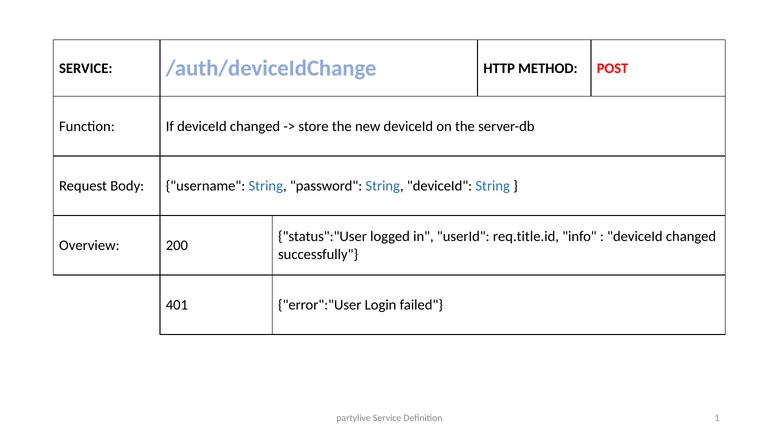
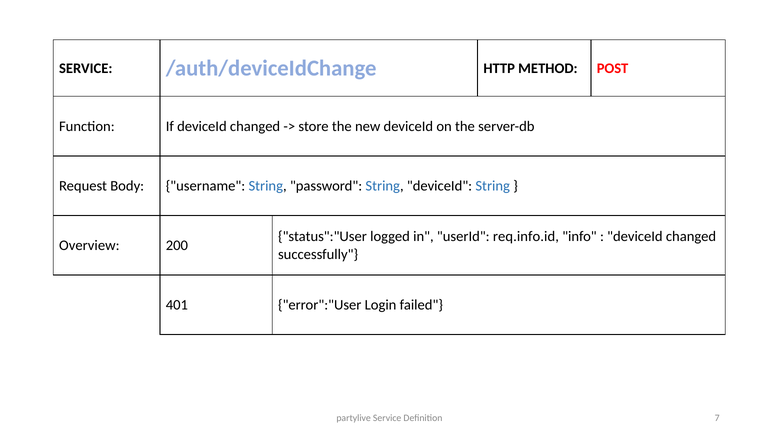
req.title.id: req.title.id -> req.info.id
1: 1 -> 7
